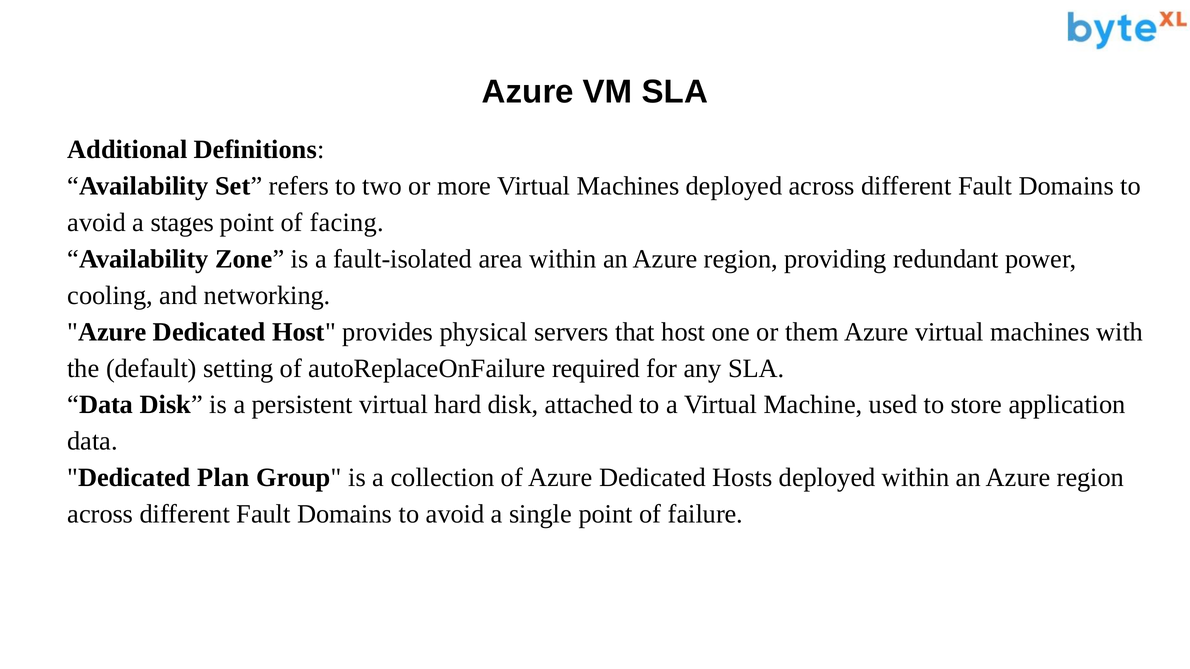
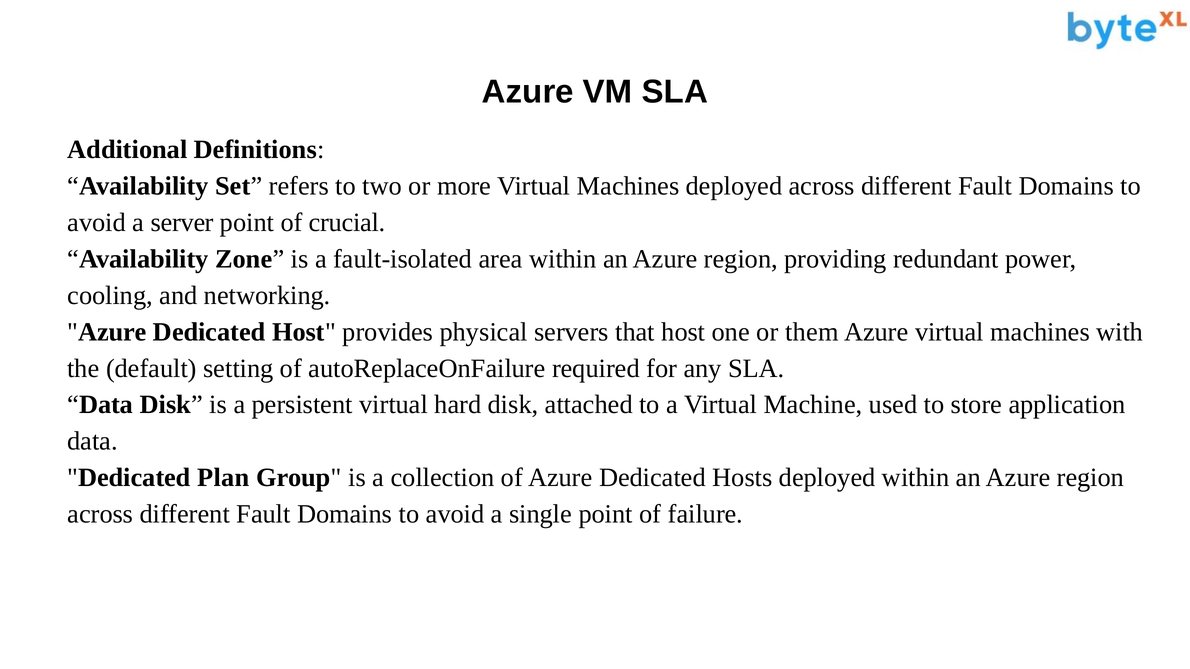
stages: stages -> server
facing: facing -> crucial
